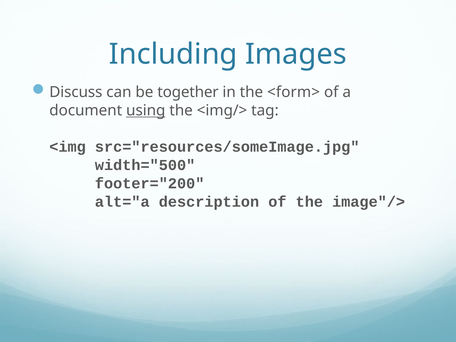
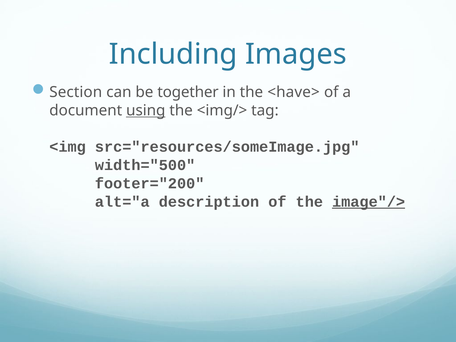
Discuss: Discuss -> Section
<form>: <form> -> <have>
image"/> underline: none -> present
